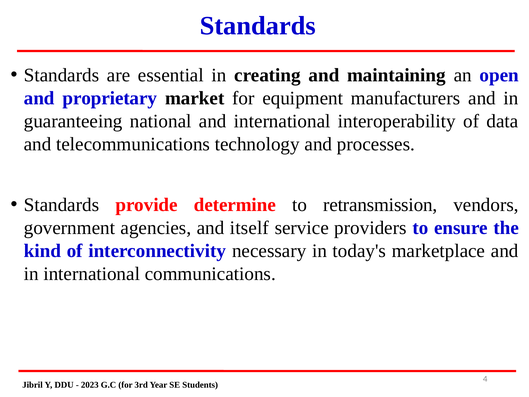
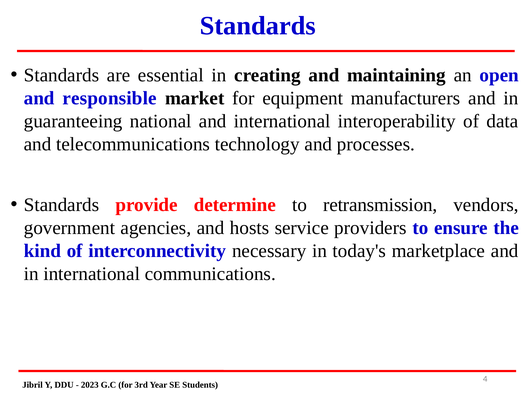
proprietary: proprietary -> responsible
itself: itself -> hosts
